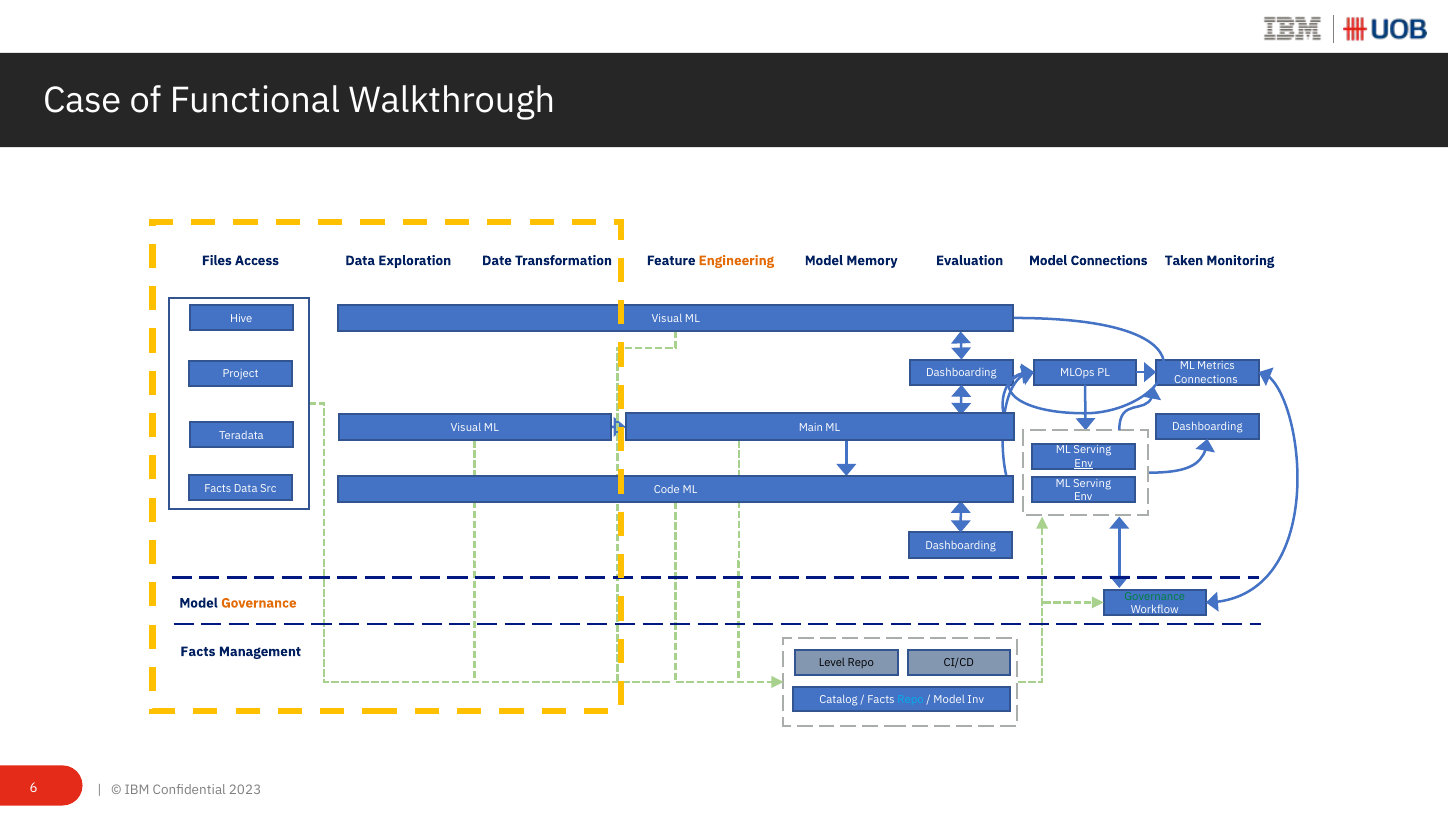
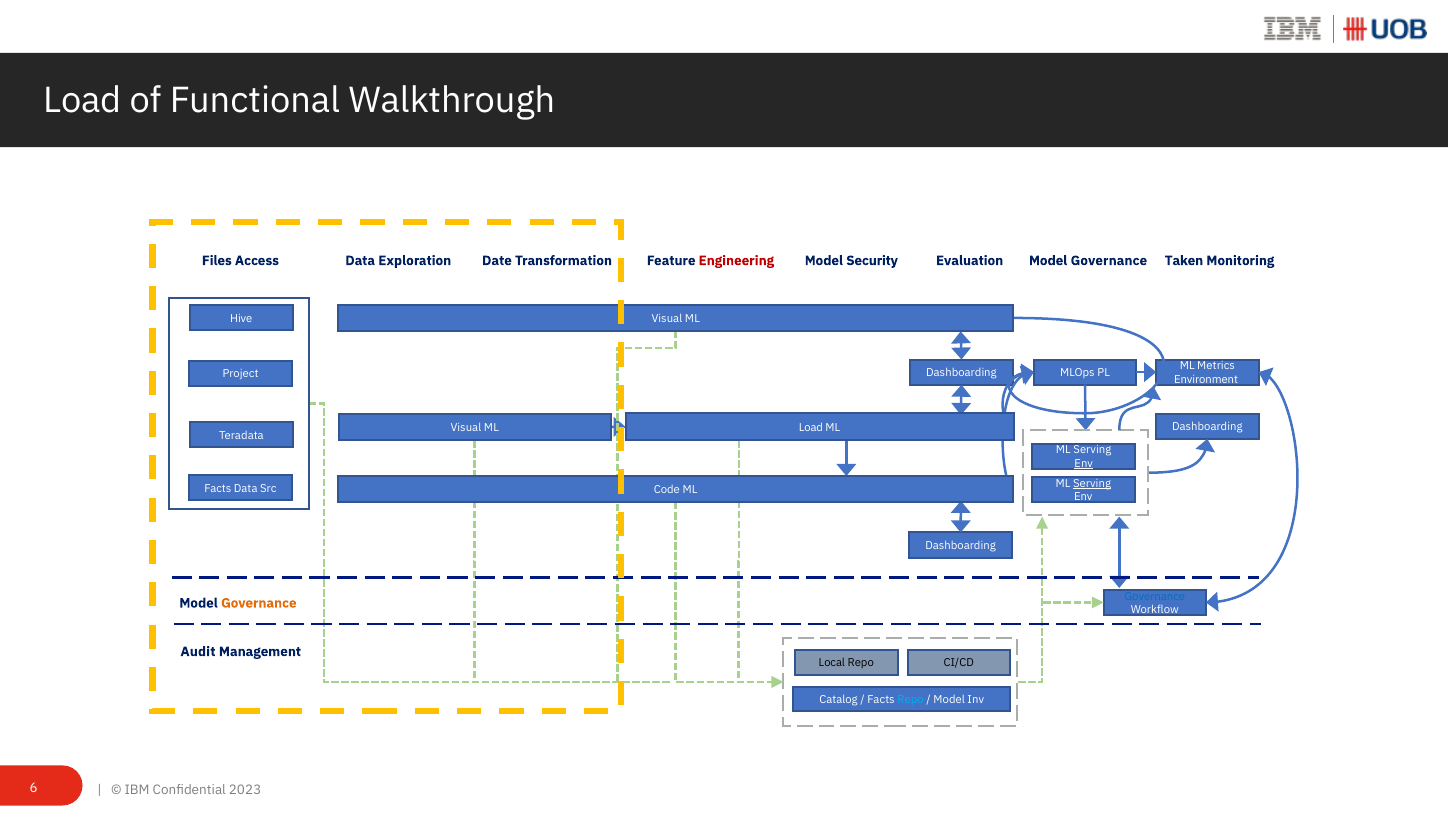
Case at (82, 101): Case -> Load
Engineering colour: orange -> red
Memory: Memory -> Security
Connections at (1109, 260): Connections -> Governance
Connections at (1206, 380): Connections -> Environment
ML Main: Main -> Load
Serving at (1092, 483) underline: none -> present
Governance at (1155, 596) colour: green -> blue
Facts at (198, 651): Facts -> Audit
Level: Level -> Local
